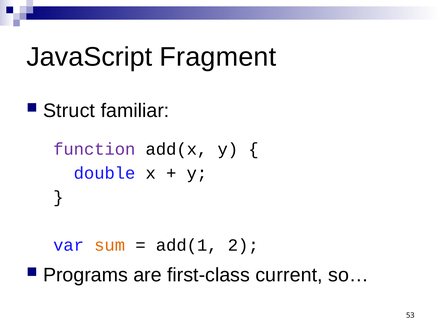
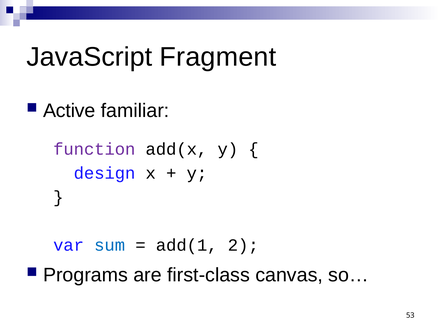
Struct: Struct -> Active
double: double -> design
sum colour: orange -> blue
current: current -> canvas
